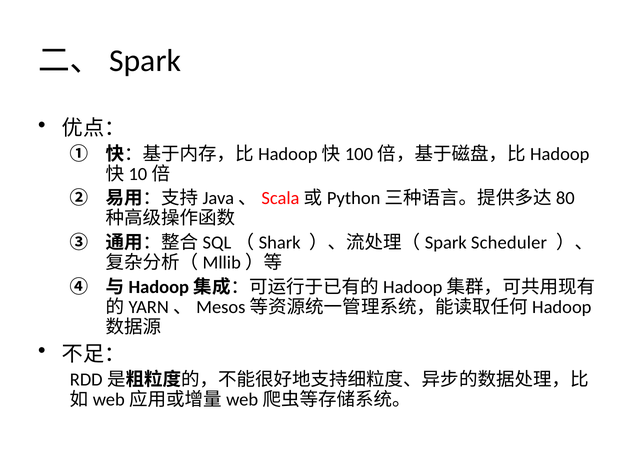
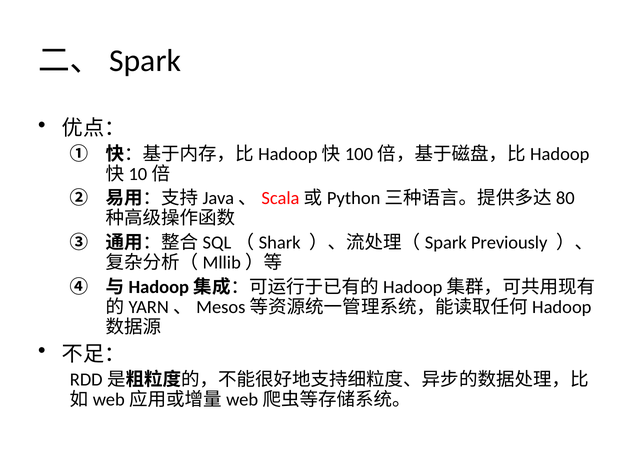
Scheduler: Scheduler -> Previously
